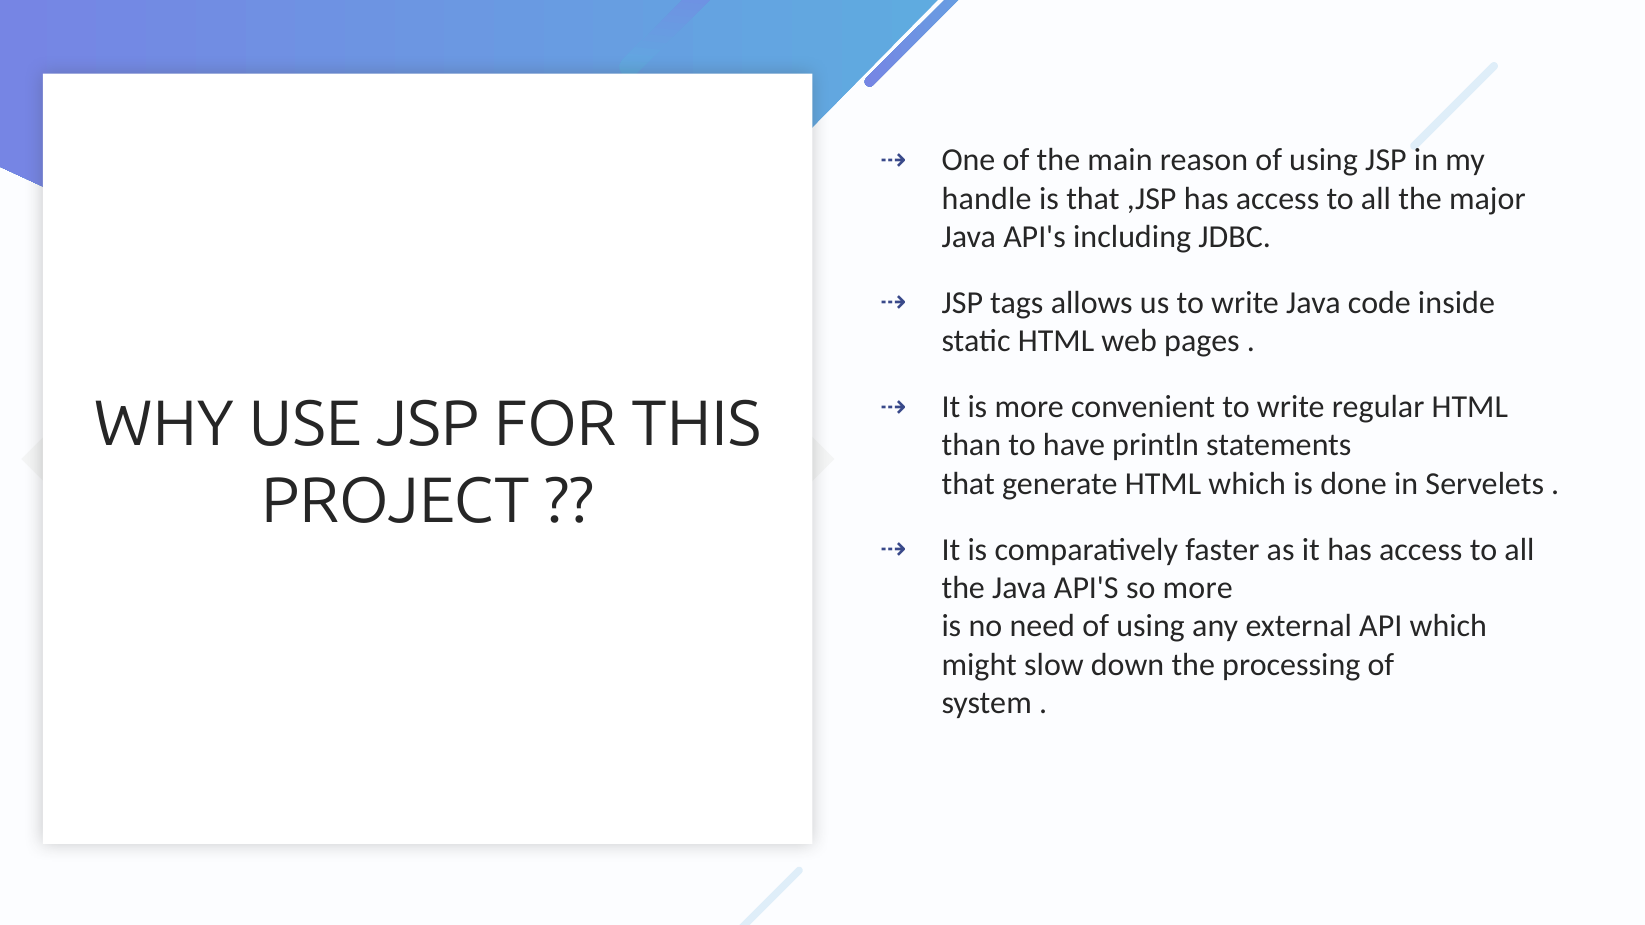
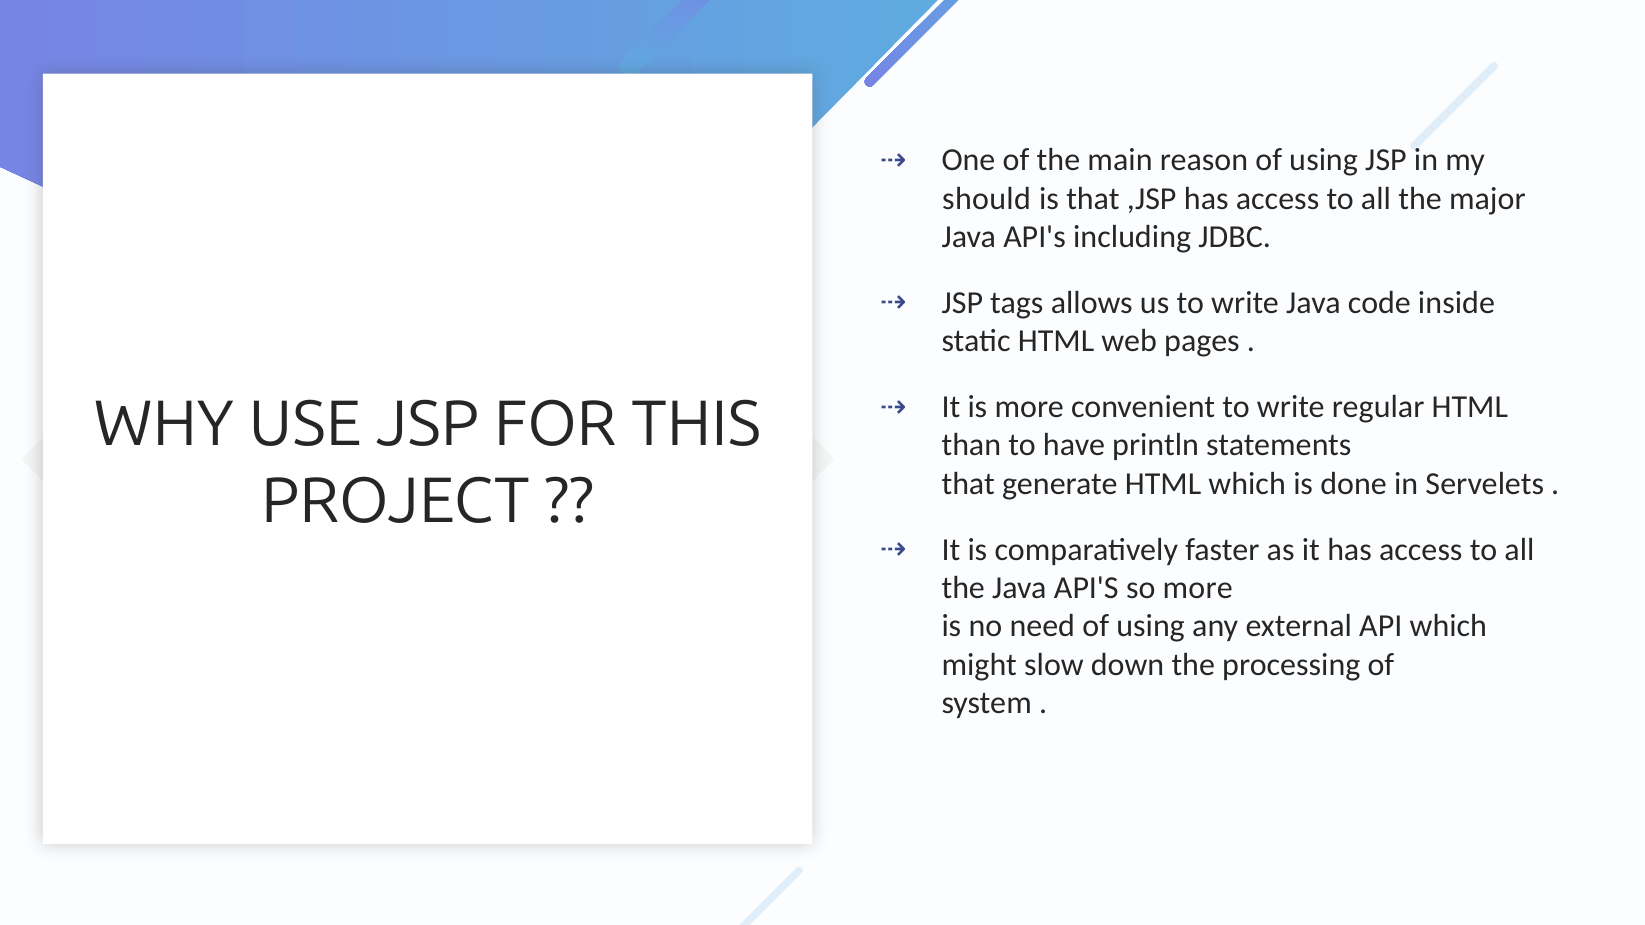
handle: handle -> should
